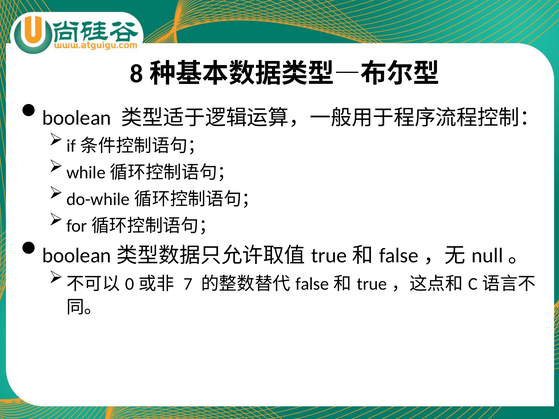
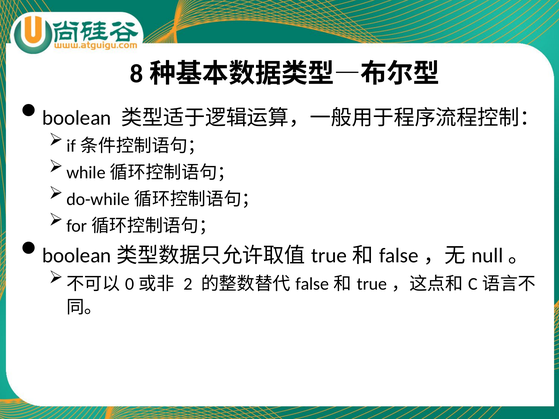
7: 7 -> 2
